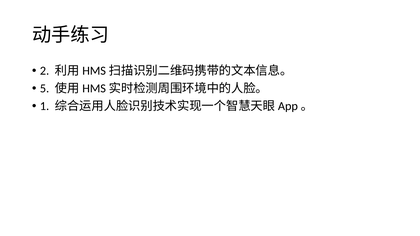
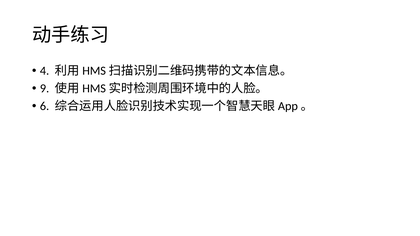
2: 2 -> 4
5: 5 -> 9
1: 1 -> 6
